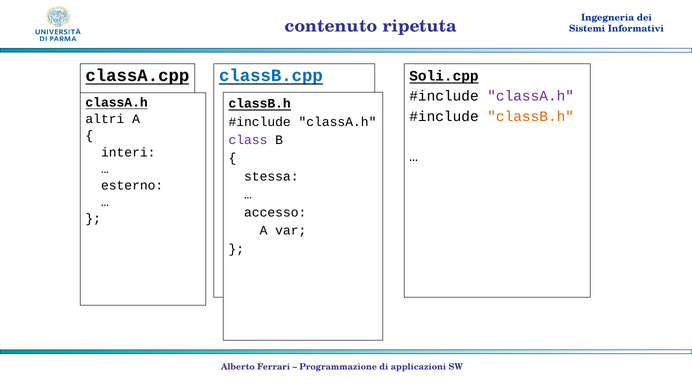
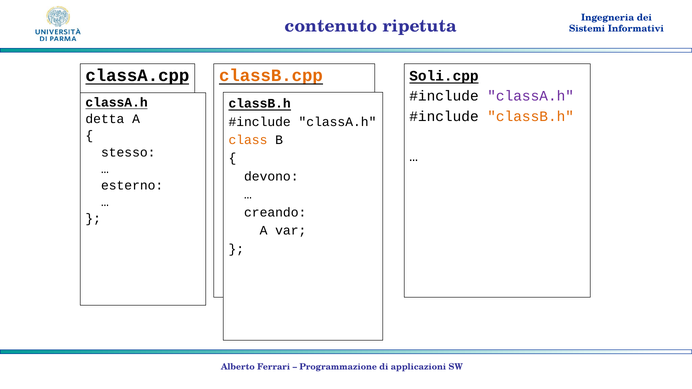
classB.cpp colour: blue -> orange
altri: altri -> detta
class colour: purple -> orange
interi: interi -> stesso
stessa: stessa -> devono
accesso: accesso -> creando
